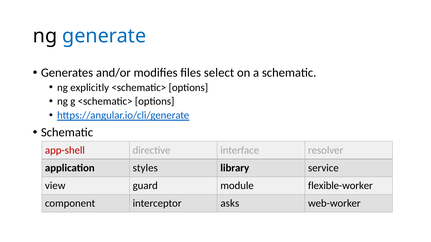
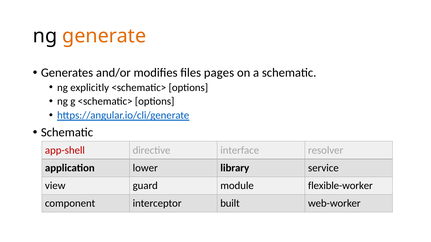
generate colour: blue -> orange
select: select -> pages
styles: styles -> lower
asks: asks -> built
